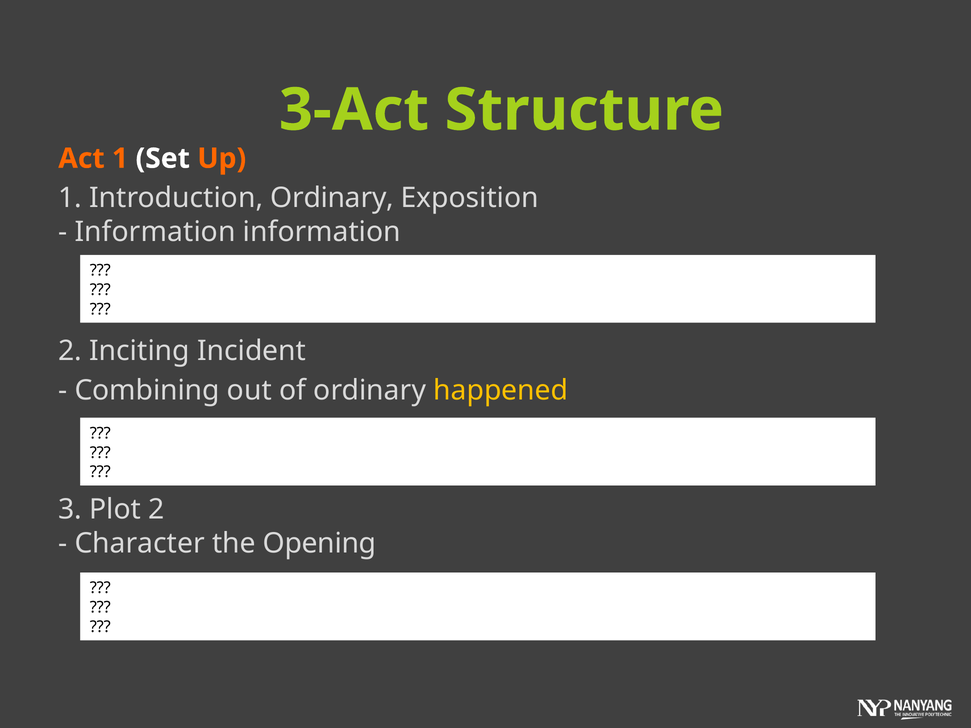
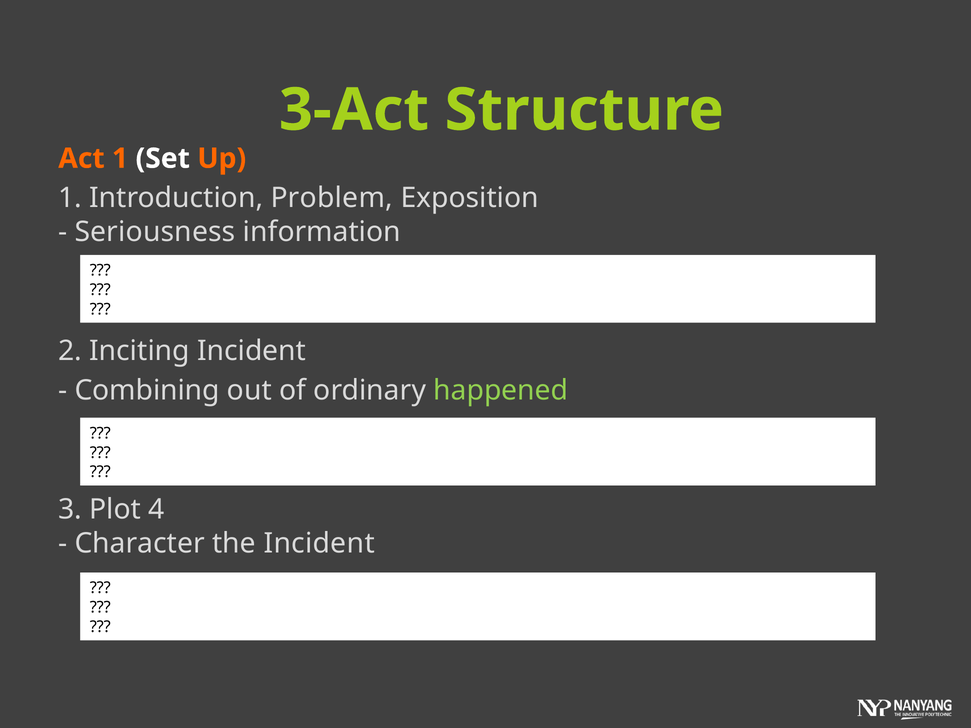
Introduction Ordinary: Ordinary -> Problem
Information at (155, 232): Information -> Seriousness
happened colour: yellow -> light green
Plot 2: 2 -> 4
the Opening: Opening -> Incident
